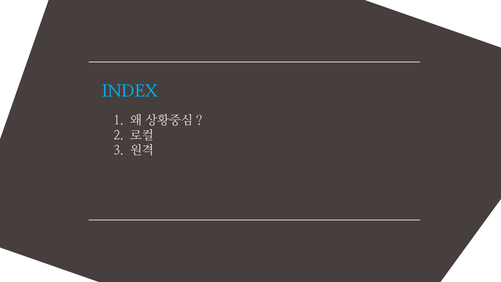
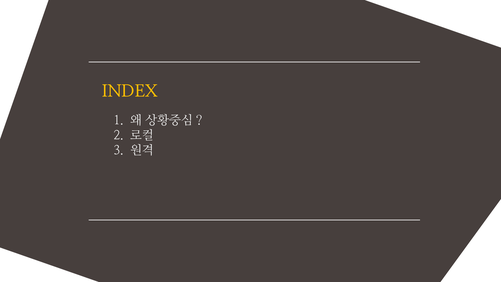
INDEX colour: light blue -> yellow
